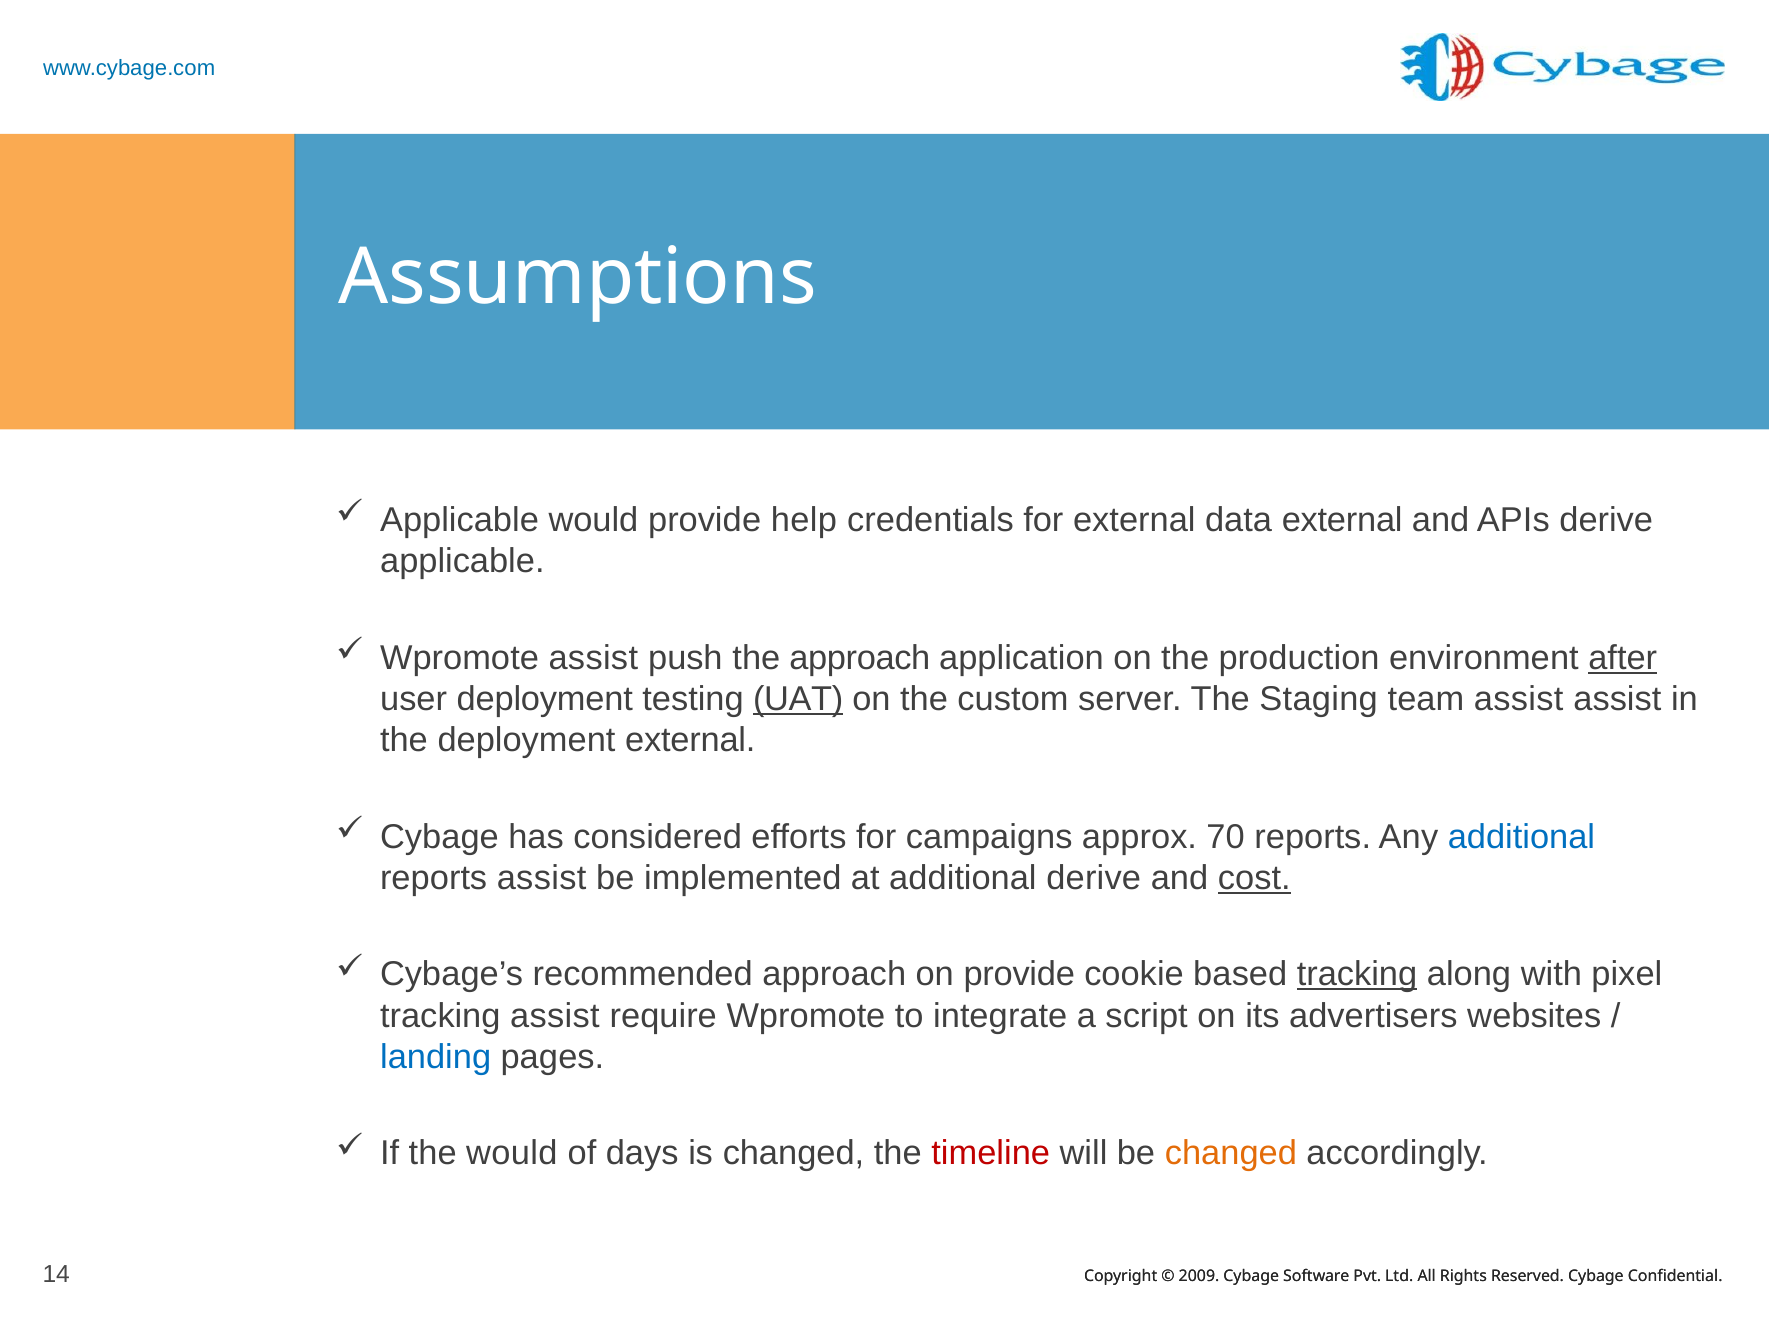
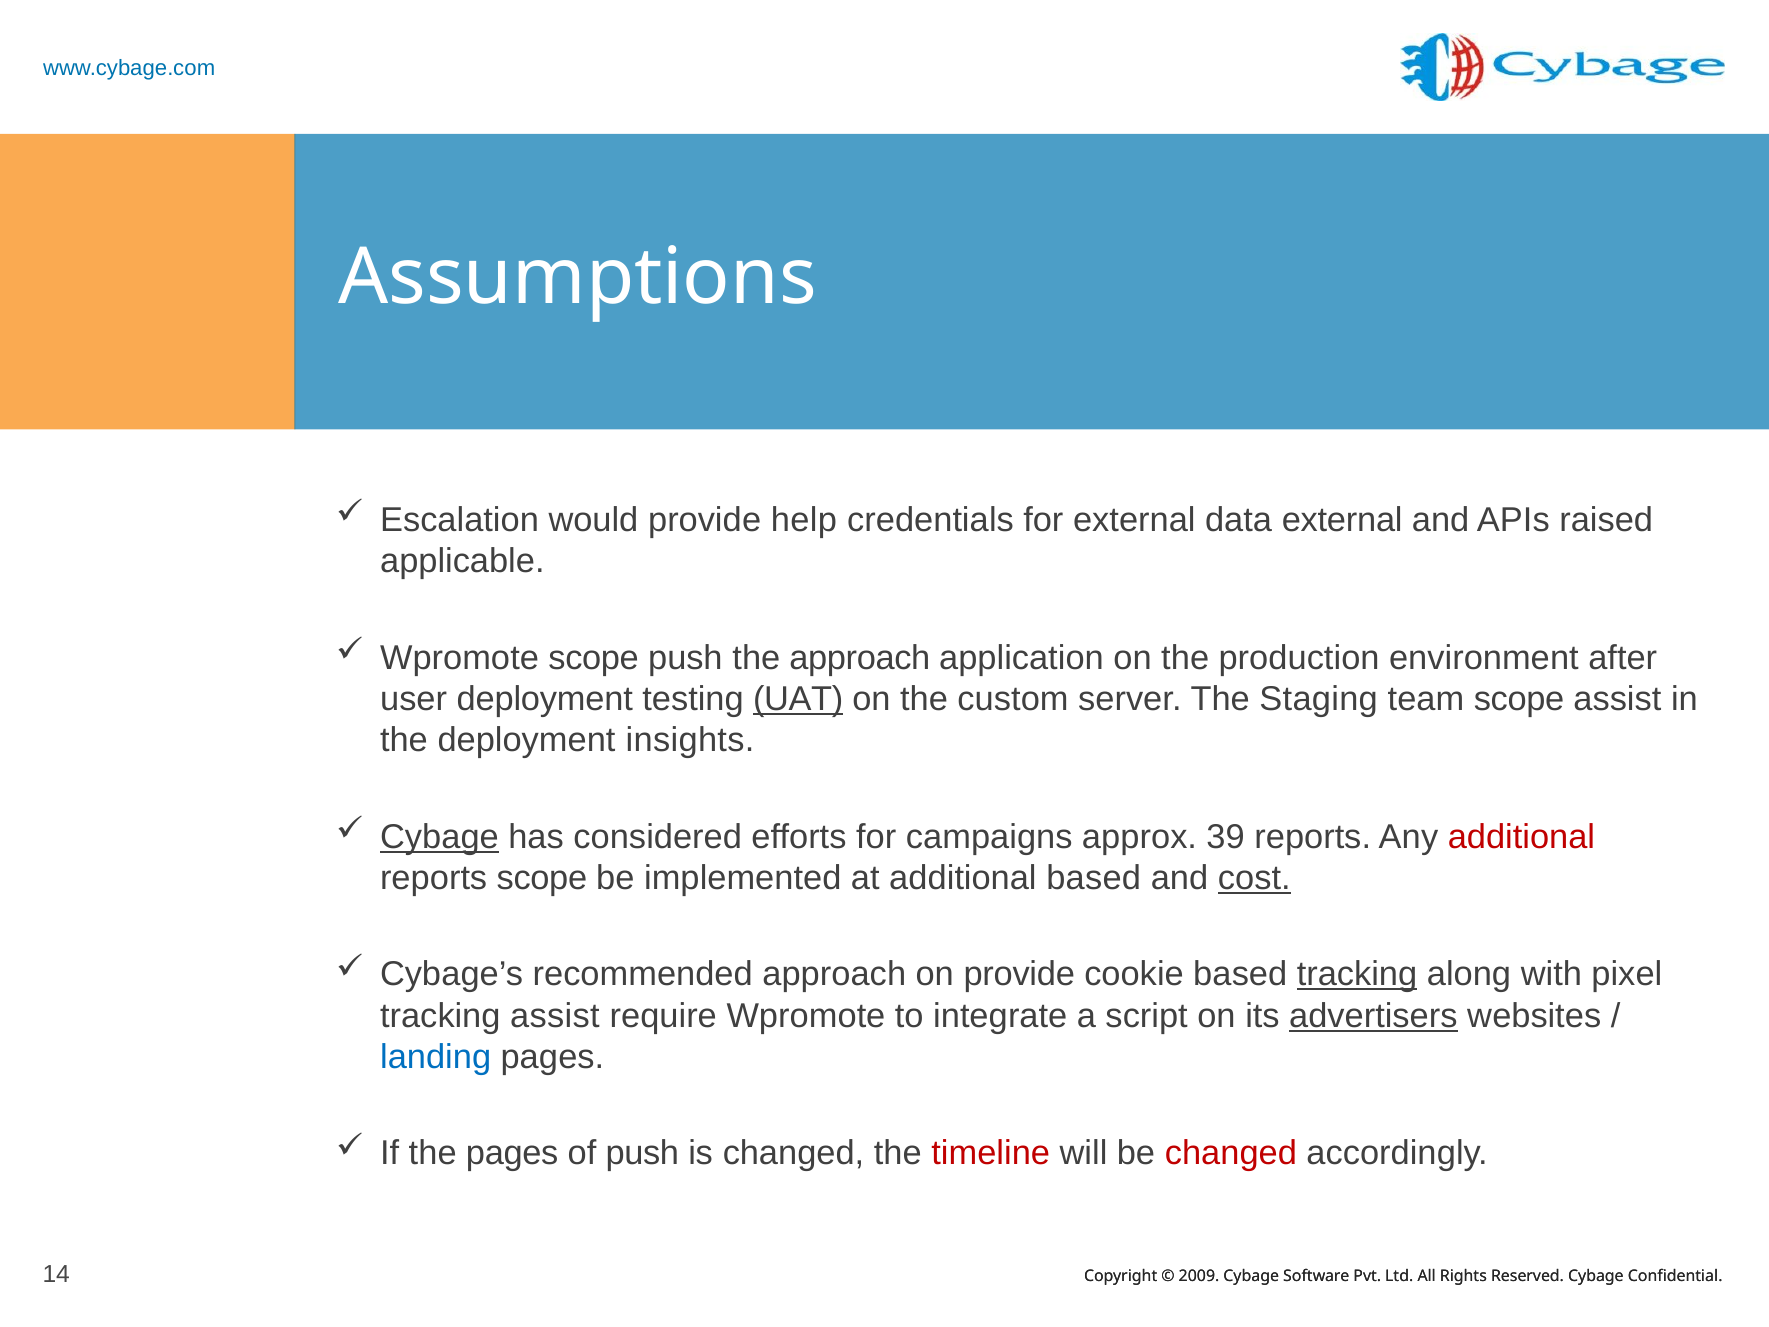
Applicable at (460, 520): Applicable -> Escalation
APIs derive: derive -> raised
Wpromote assist: assist -> scope
after underline: present -> none
team assist: assist -> scope
deployment external: external -> insights
Cybage at (439, 837) underline: none -> present
70: 70 -> 39
additional at (1521, 837) colour: blue -> red
reports assist: assist -> scope
additional derive: derive -> based
advertisers underline: none -> present
the would: would -> pages
of days: days -> push
changed at (1231, 1153) colour: orange -> red
